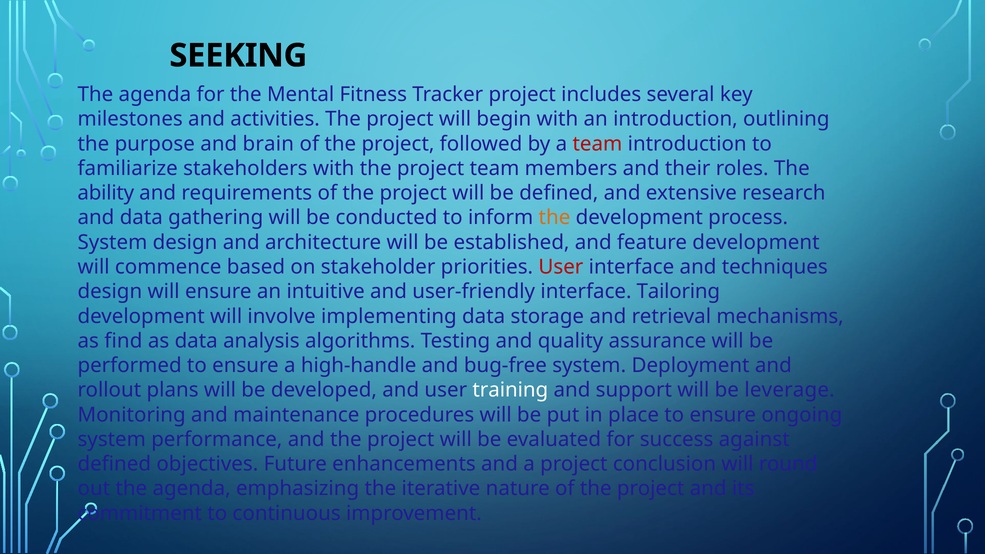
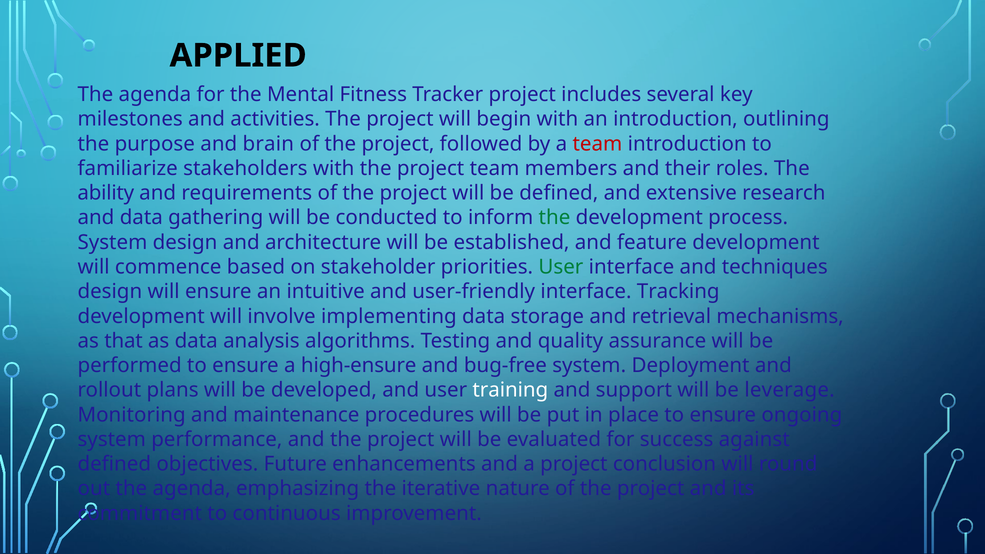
SEEKING: SEEKING -> APPLIED
the at (554, 218) colour: orange -> green
User at (561, 267) colour: red -> green
Tailoring: Tailoring -> Tracking
find: find -> that
high-handle: high-handle -> high-ensure
